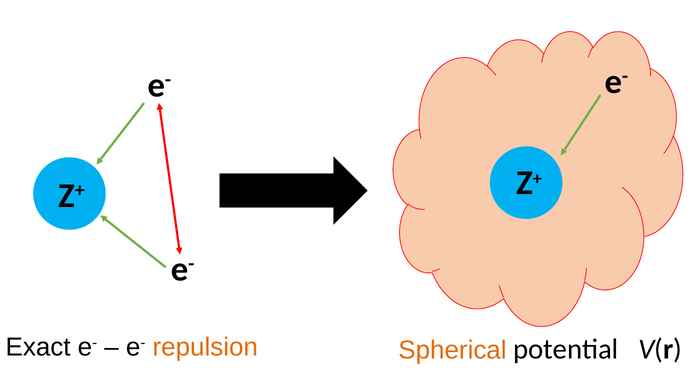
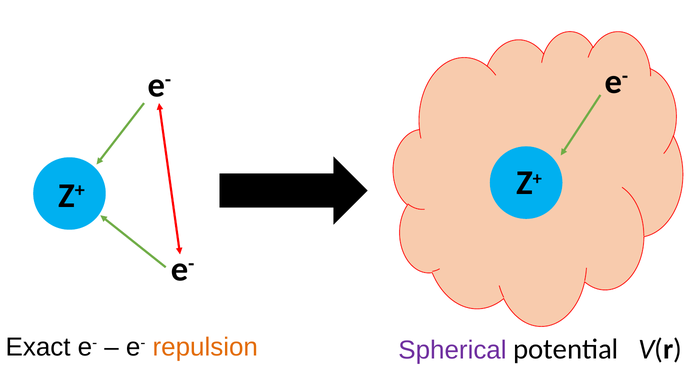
Spherical colour: orange -> purple
